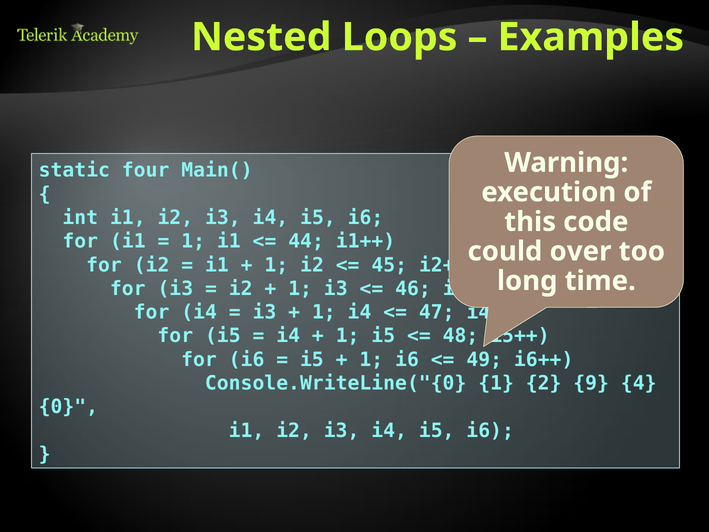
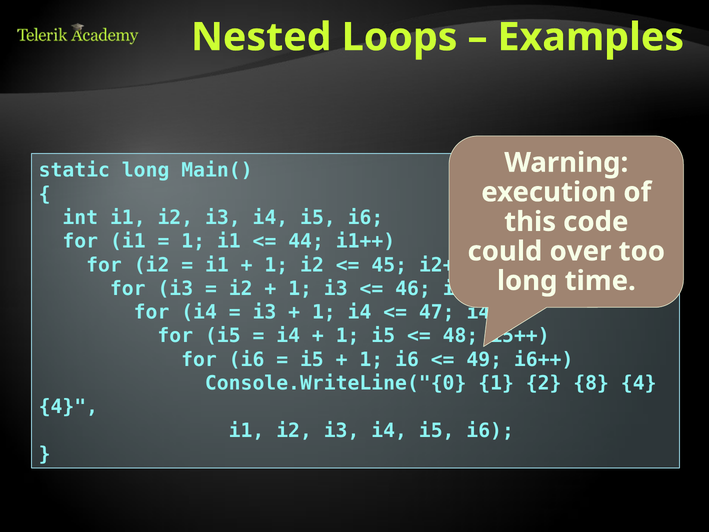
static four: four -> long
9: 9 -> 8
0 at (68, 407): 0 -> 4
